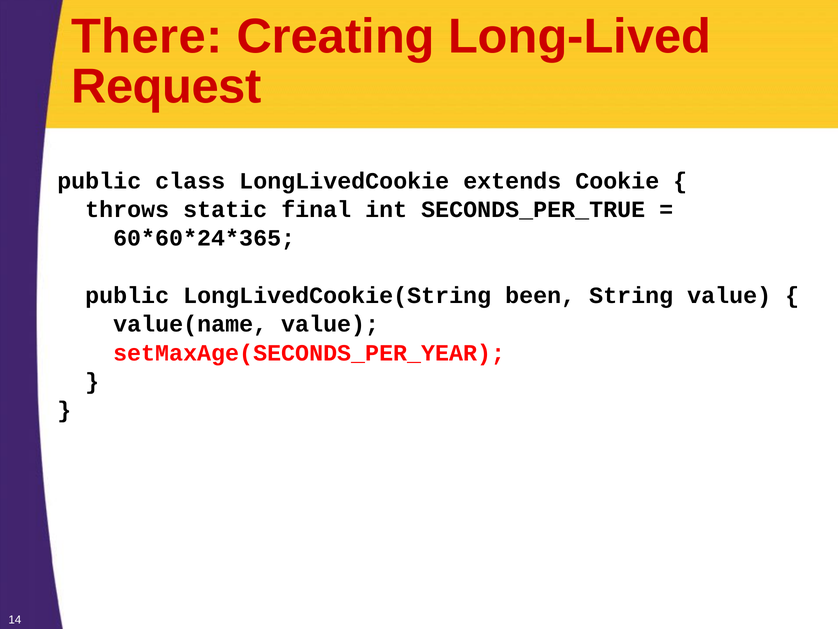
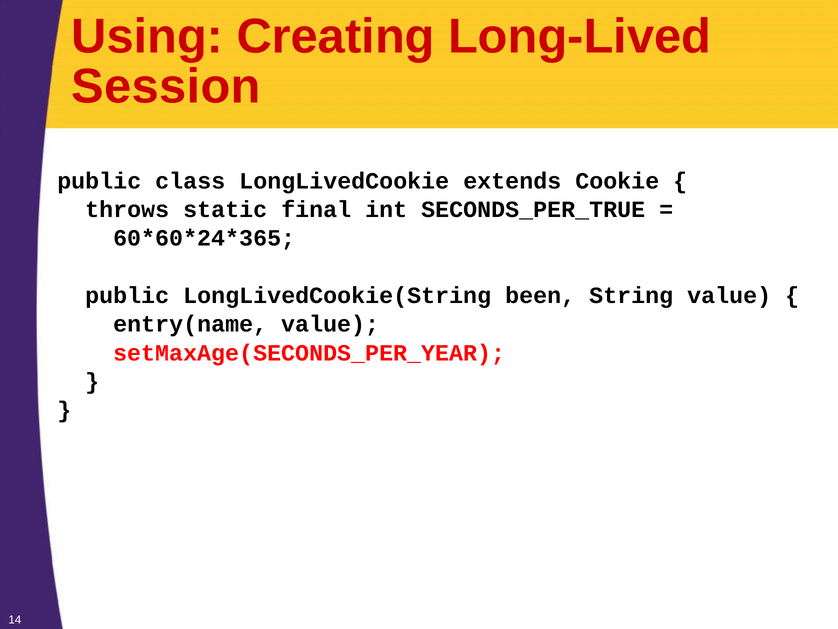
There: There -> Using
Request: Request -> Session
value(name: value(name -> entry(name
